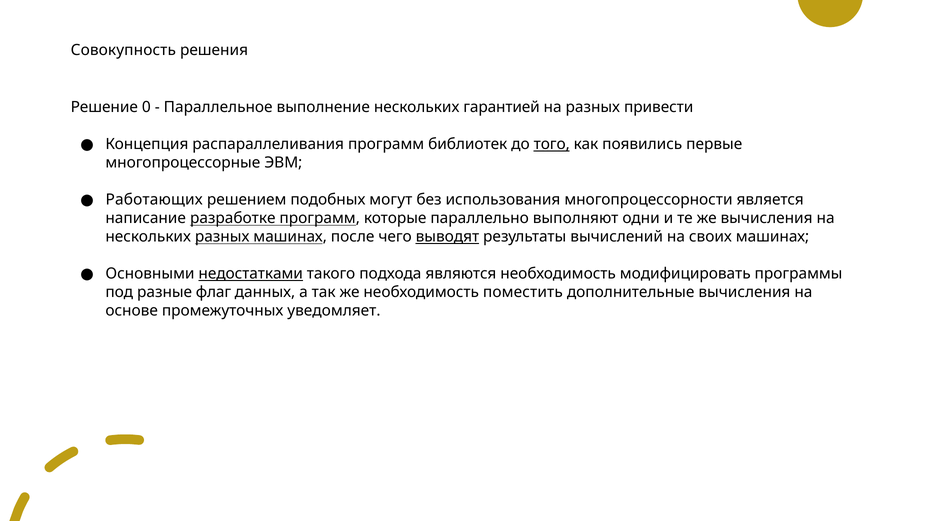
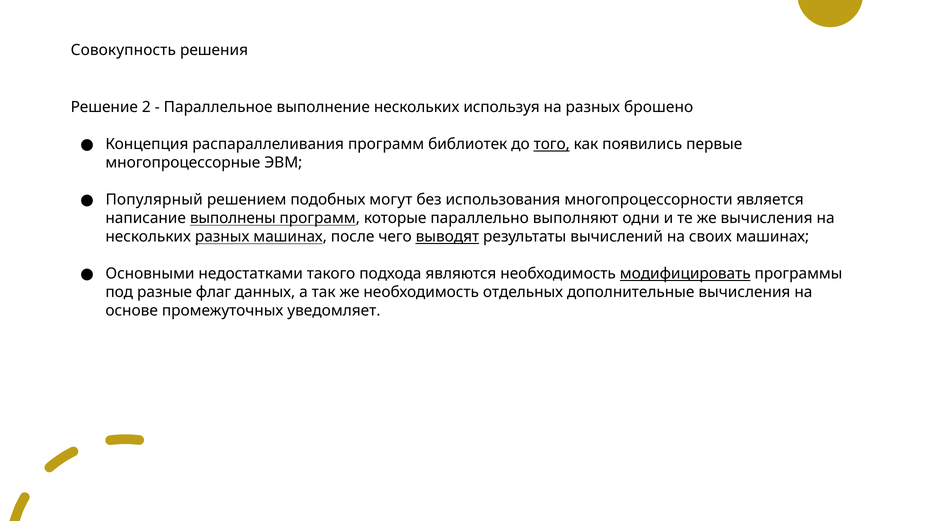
0: 0 -> 2
гарантией: гарантией -> используя
привести: привести -> брошено
Работающих: Работающих -> Популярный
разработке: разработке -> выполнены
недостатками underline: present -> none
модифицировать underline: none -> present
поместить: поместить -> отдельных
